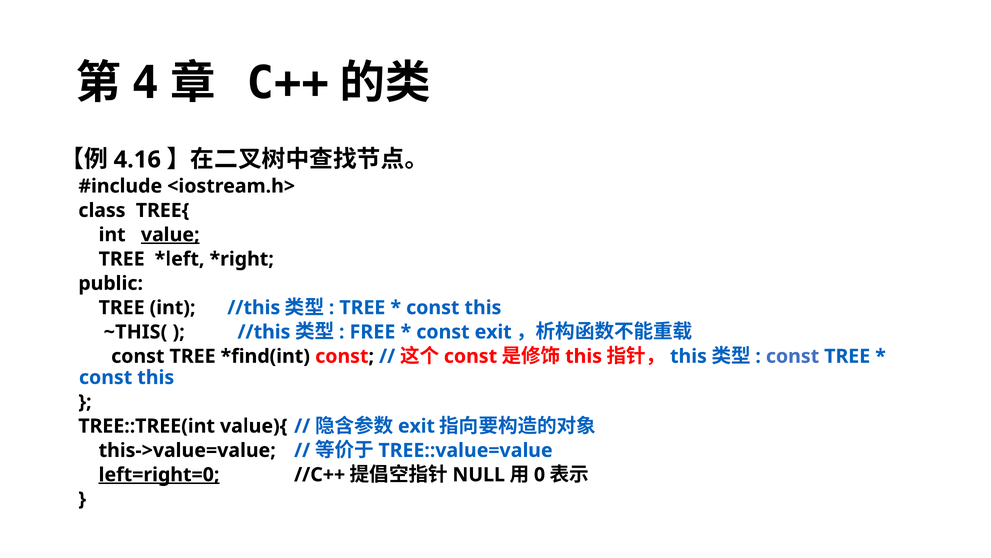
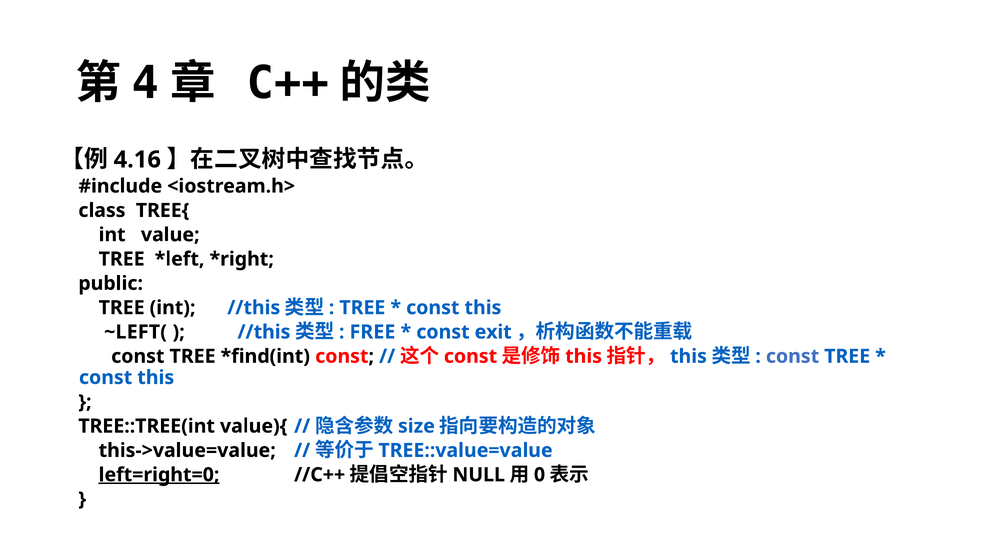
value underline: present -> none
~THIS(: ~THIS( -> ~LEFT(
exit at (416, 426): exit -> size
